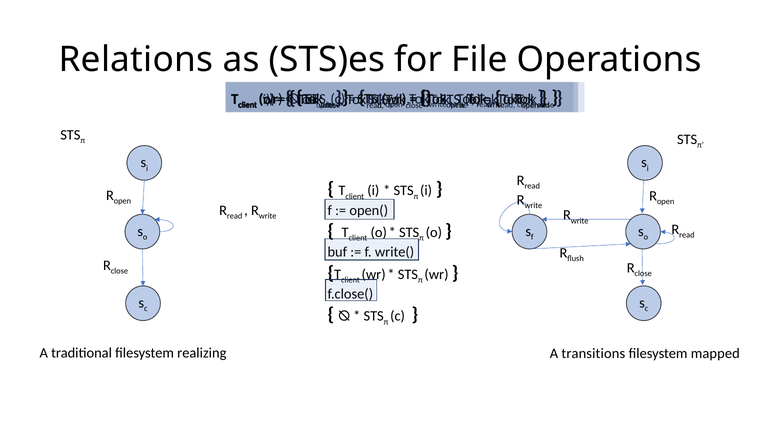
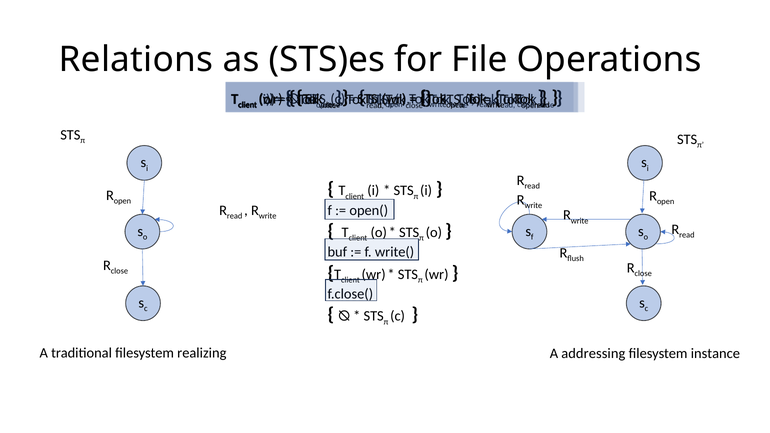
transitions: transitions -> addressing
mapped: mapped -> instance
